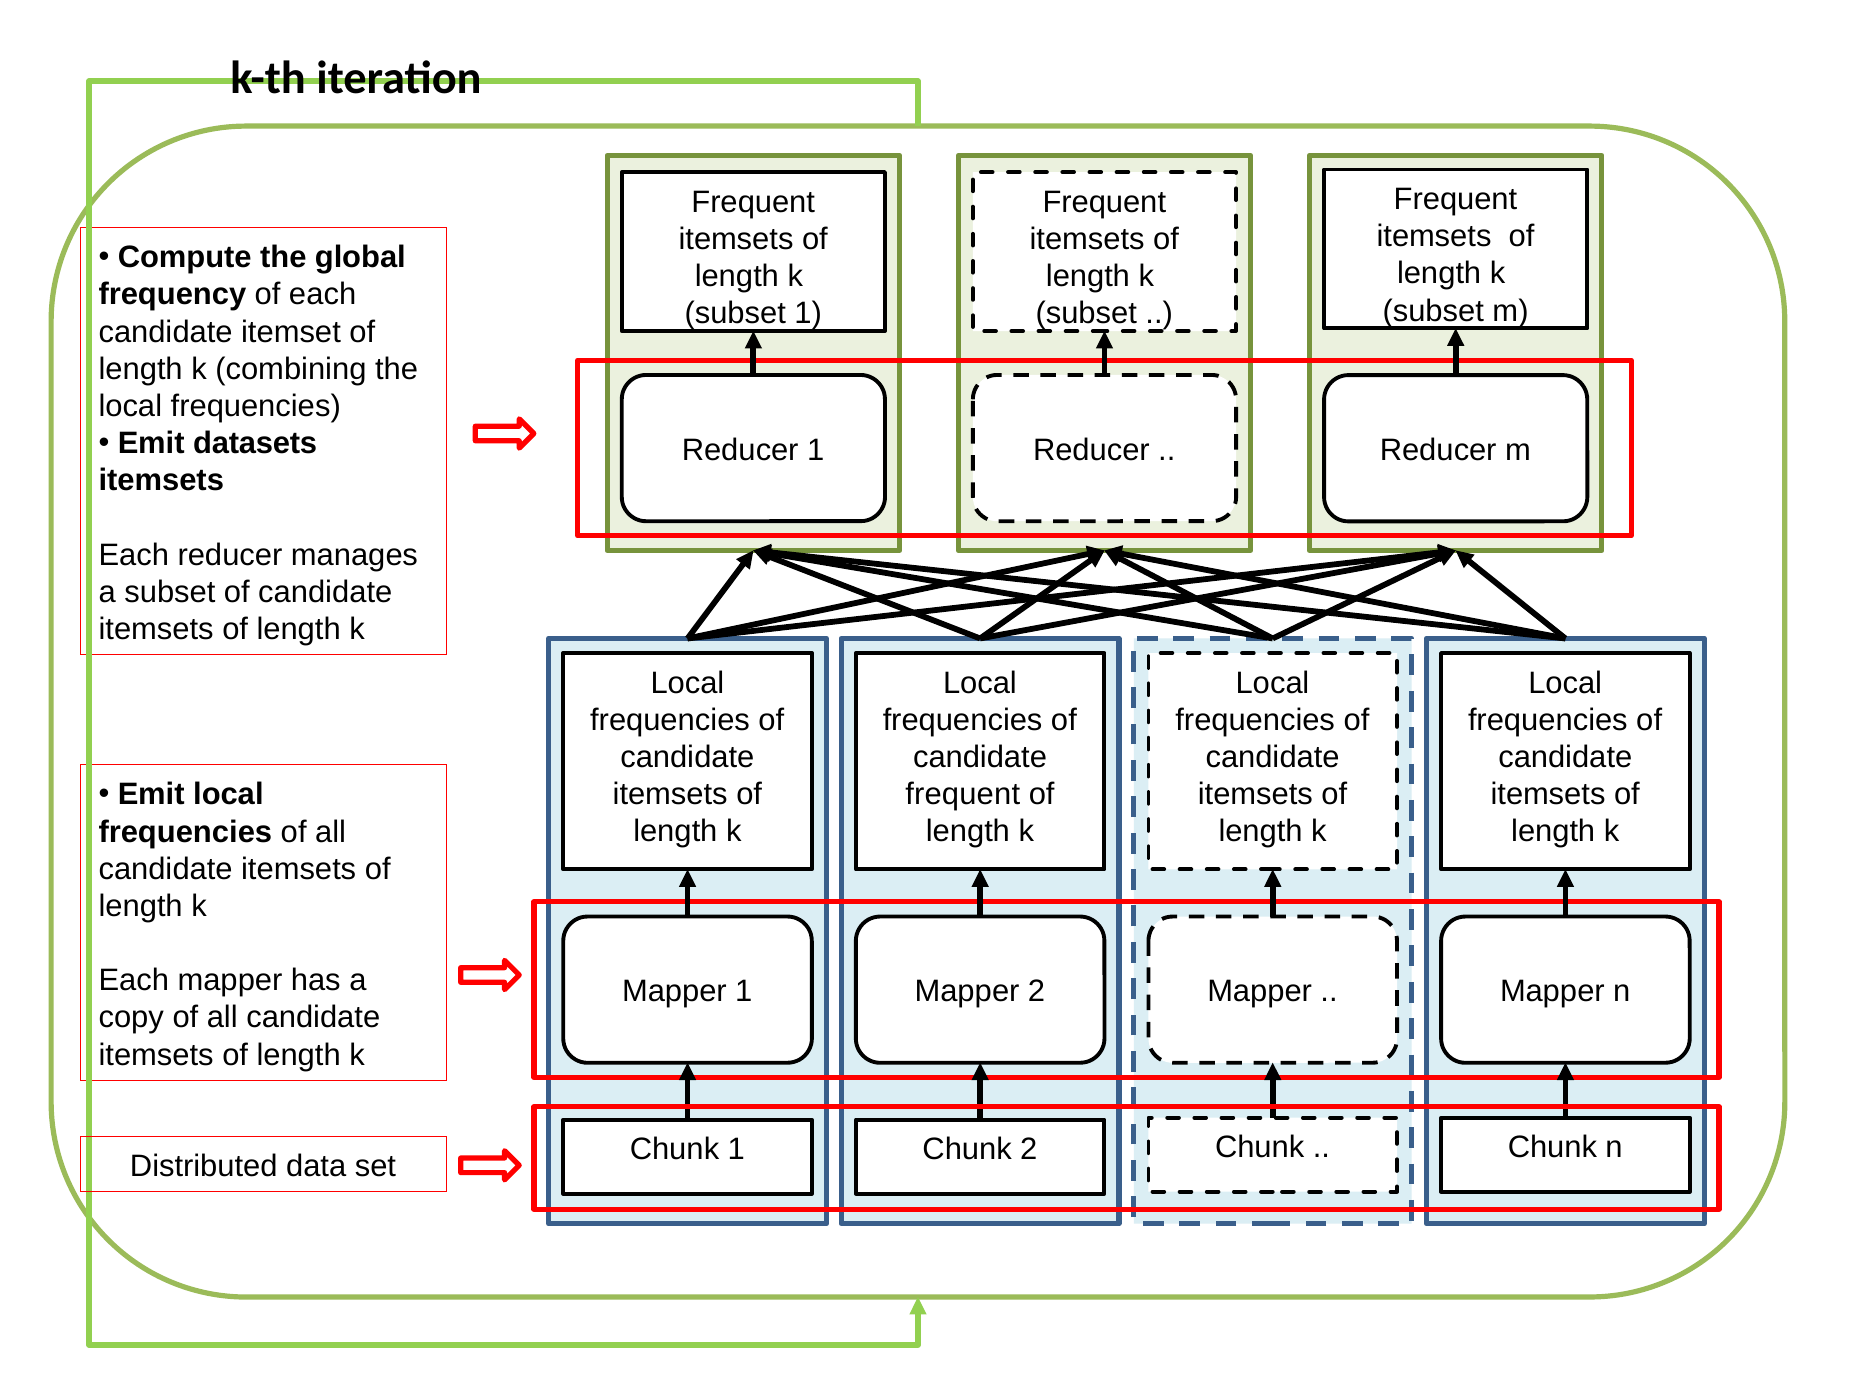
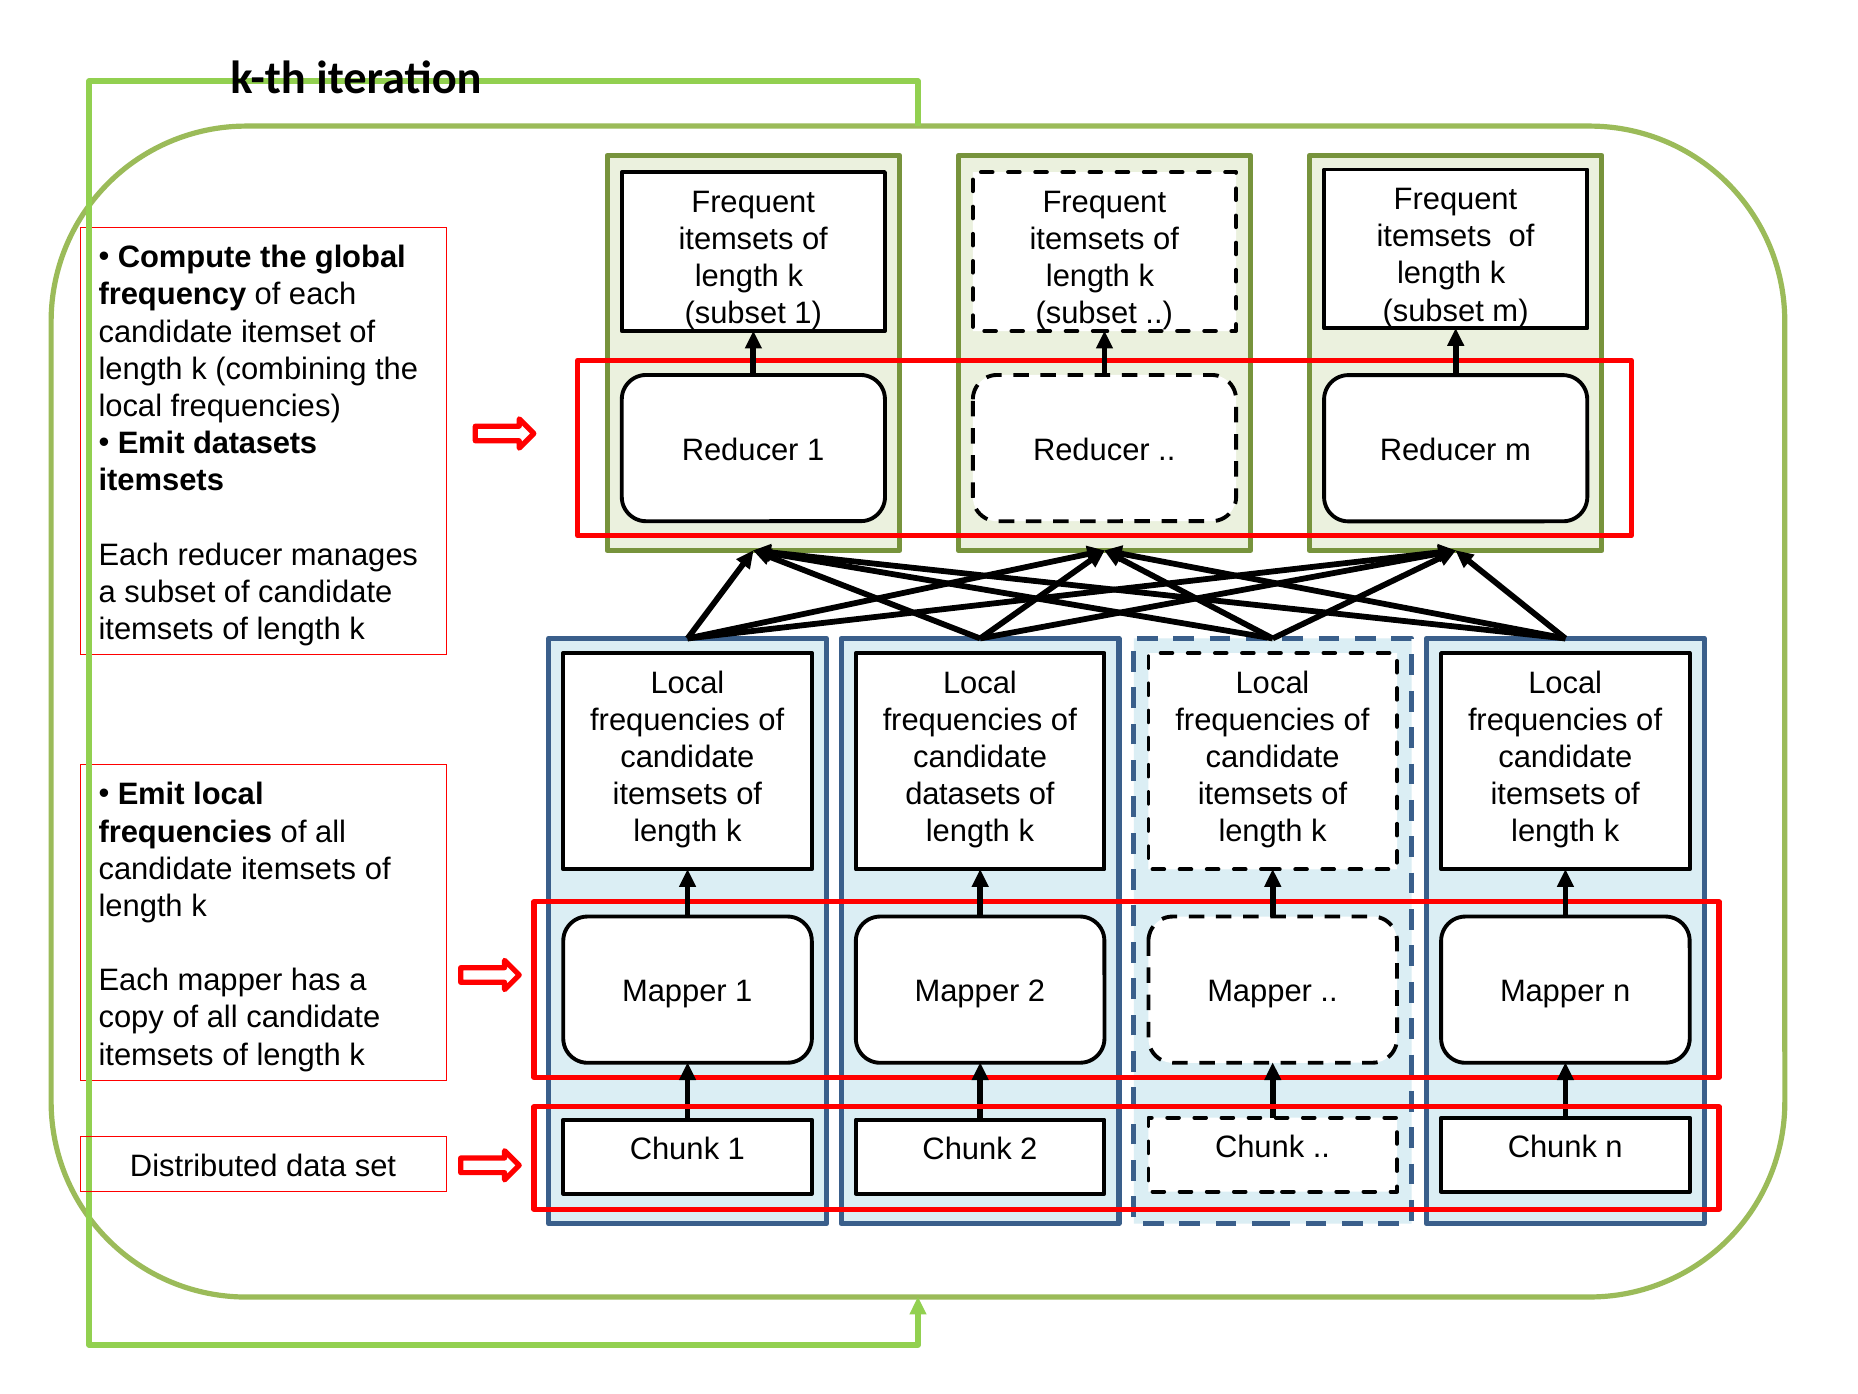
frequent at (963, 794): frequent -> datasets
